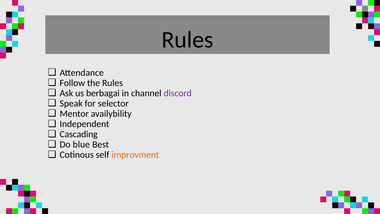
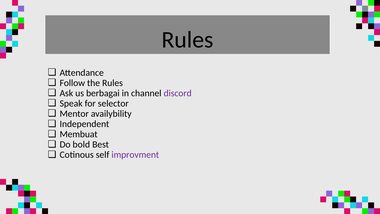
Cascading: Cascading -> Membuat
blue: blue -> bold
improvment colour: orange -> purple
